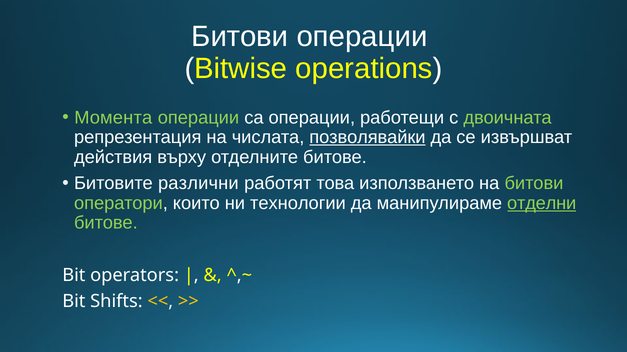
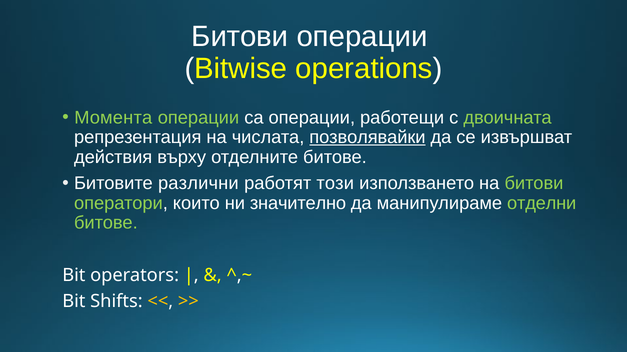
това: това -> този
технологии: технологии -> значително
отделни underline: present -> none
